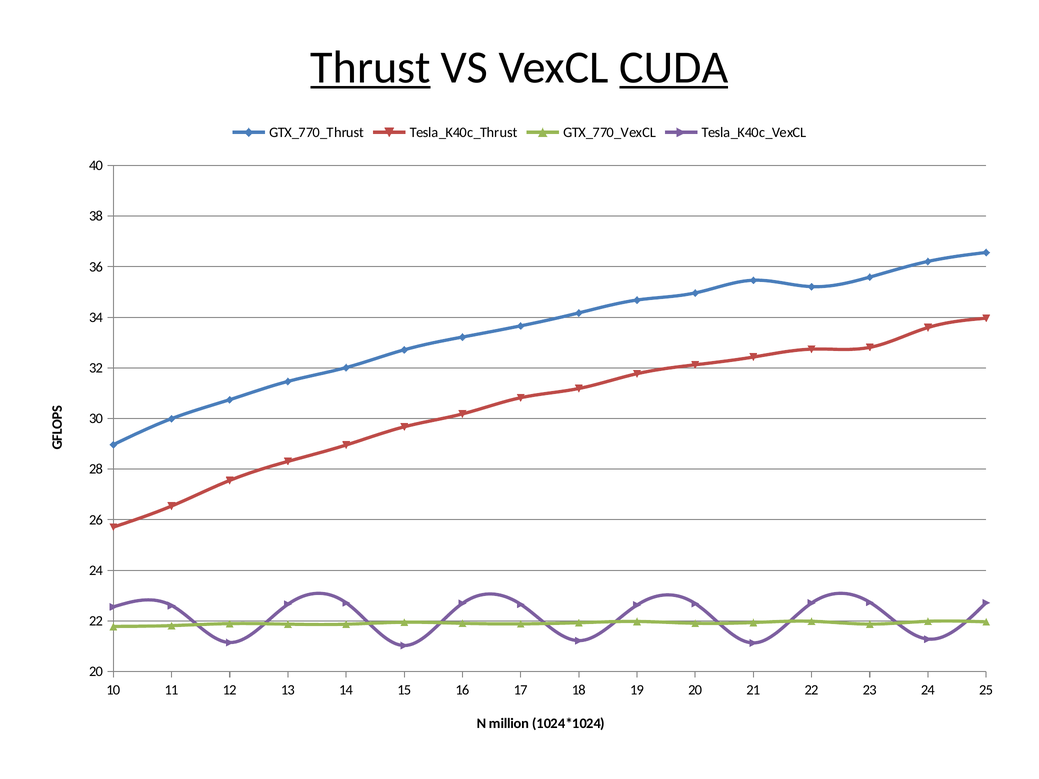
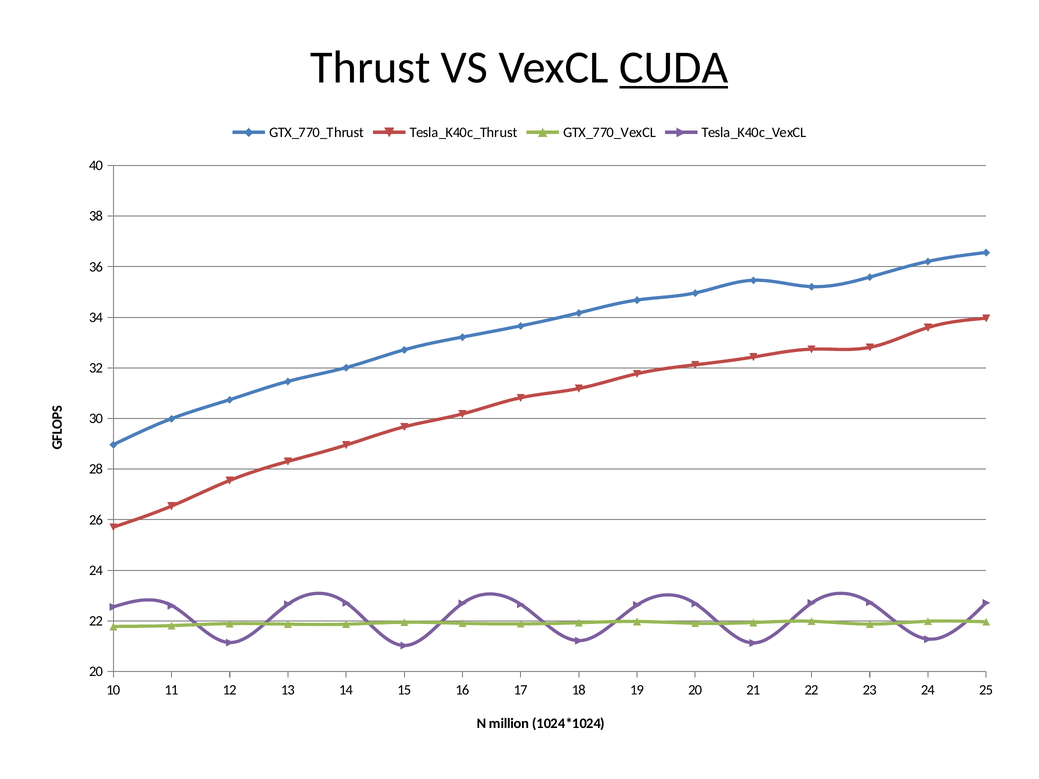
Thrust underline: present -> none
